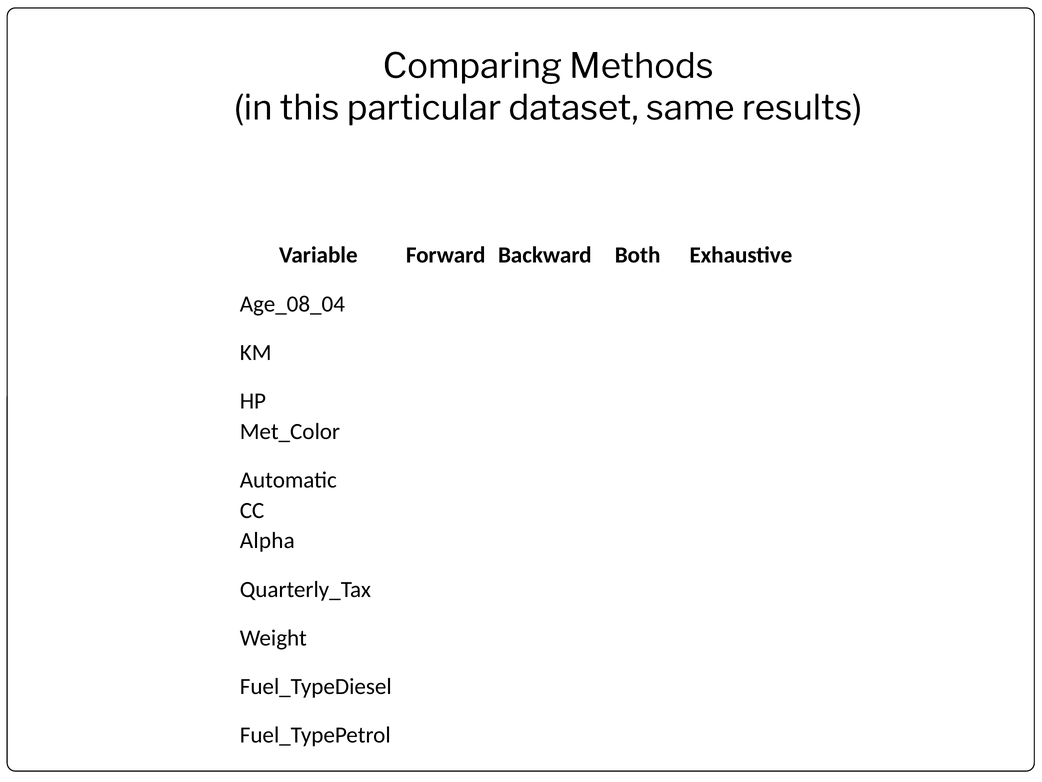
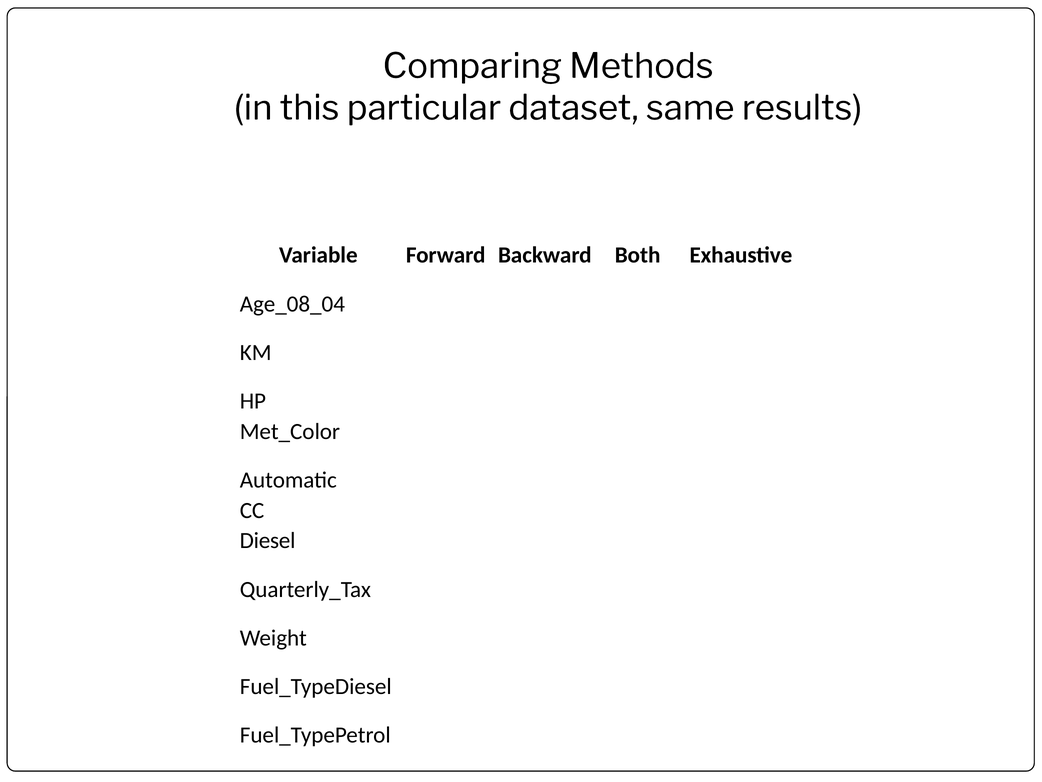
Alpha: Alpha -> Diesel
